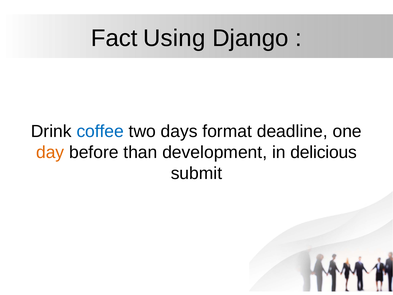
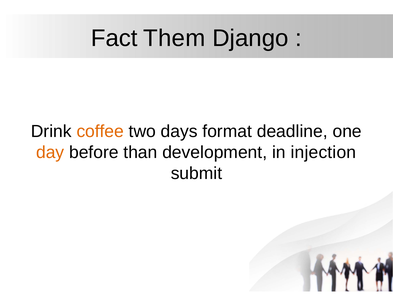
Using: Using -> Them
coffee colour: blue -> orange
delicious: delicious -> injection
